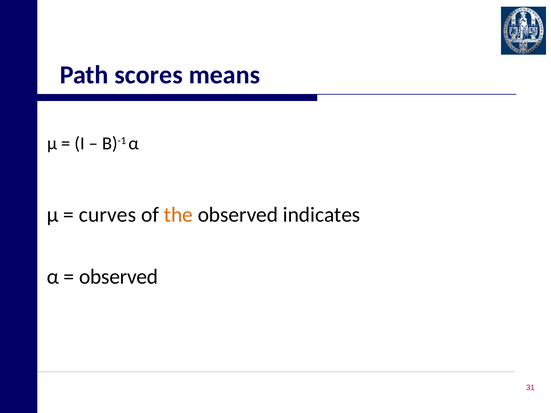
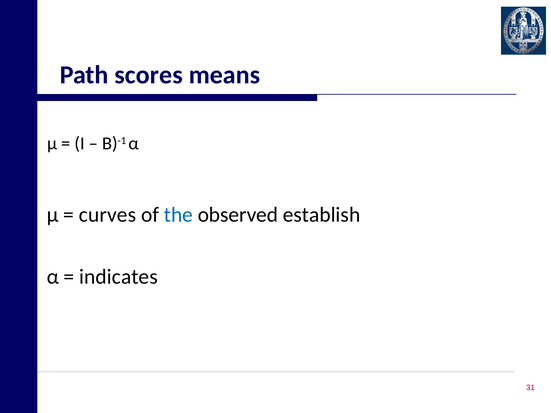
the colour: orange -> blue
indicates: indicates -> establish
observed at (119, 277): observed -> indicates
